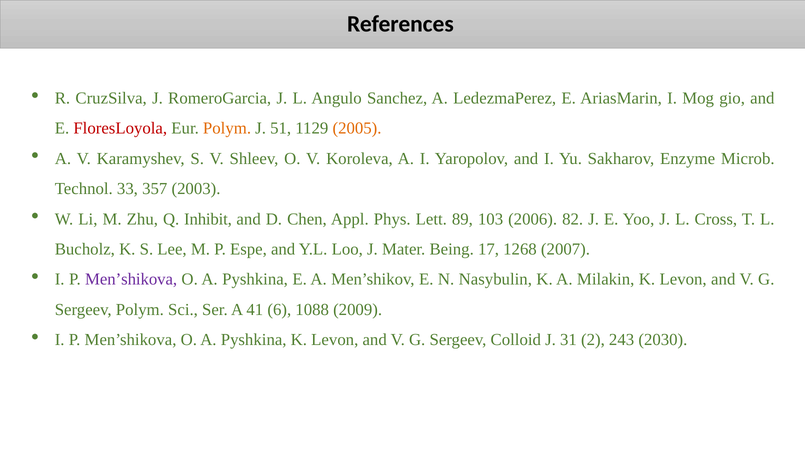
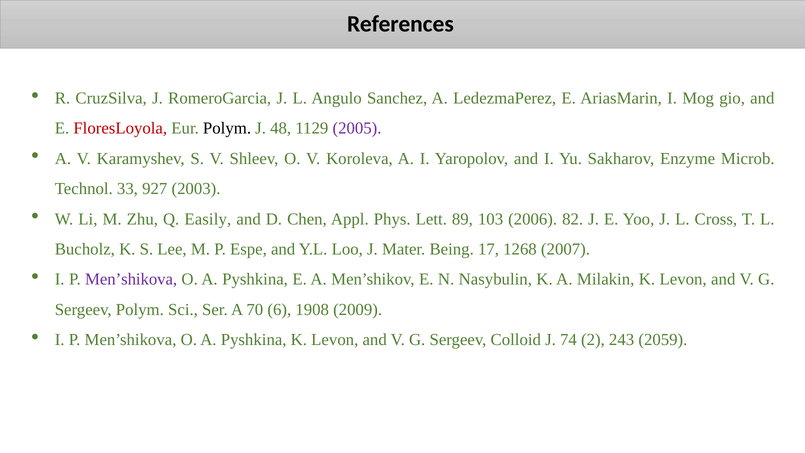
Polym at (227, 128) colour: orange -> black
51: 51 -> 48
2005 colour: orange -> purple
357: 357 -> 927
Inhibit: Inhibit -> Easily
41: 41 -> 70
1088: 1088 -> 1908
31: 31 -> 74
2030: 2030 -> 2059
